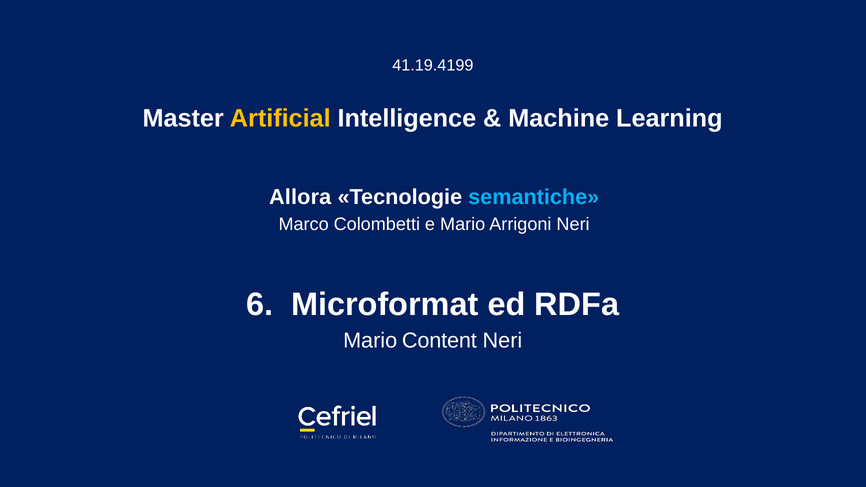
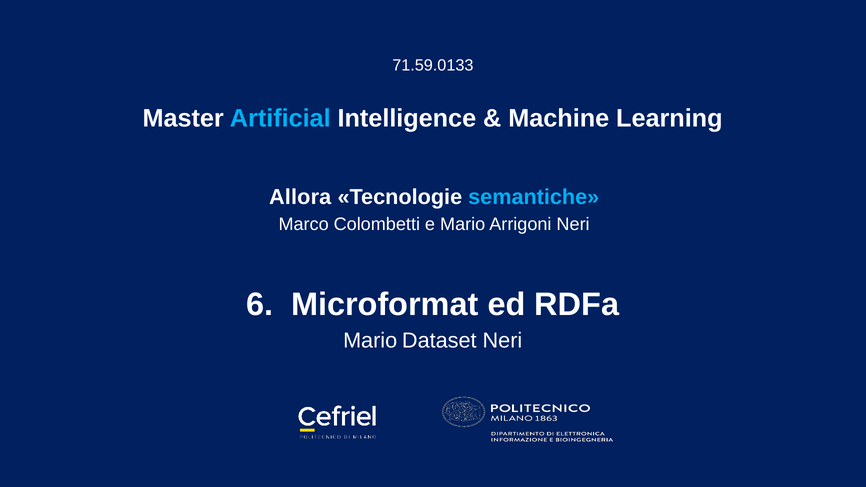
41.19.4199: 41.19.4199 -> 71.59.0133
Artificial colour: yellow -> light blue
Content: Content -> Dataset
